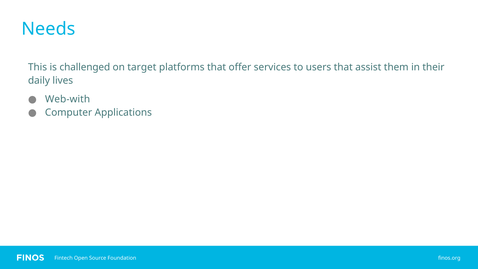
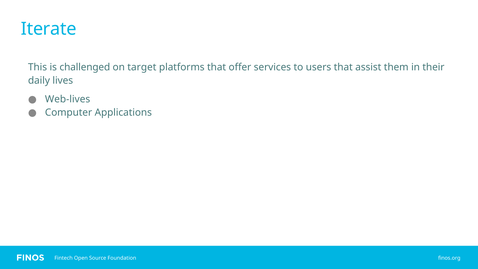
Needs: Needs -> Iterate
Web-with: Web-with -> Web-lives
